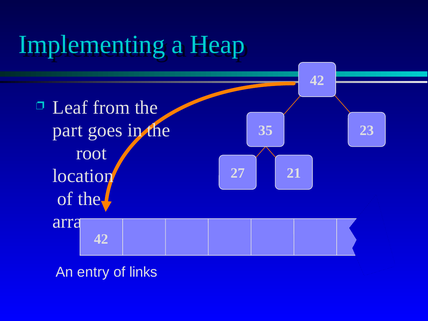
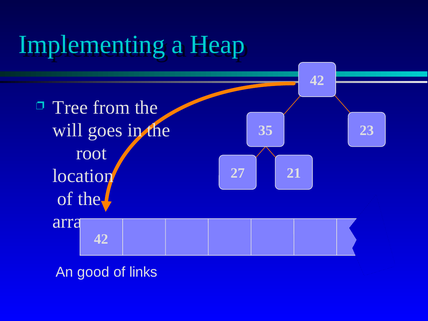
Leaf: Leaf -> Tree
part: part -> will
entry: entry -> good
